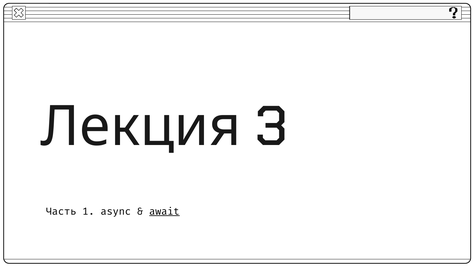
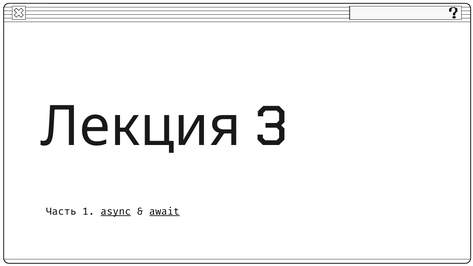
async underline: none -> present
